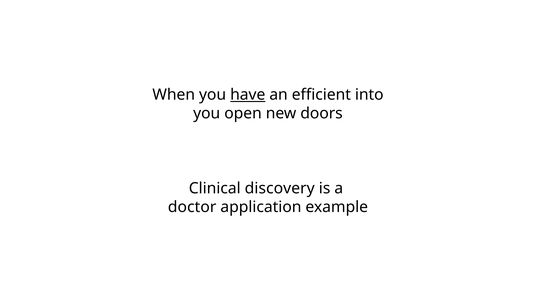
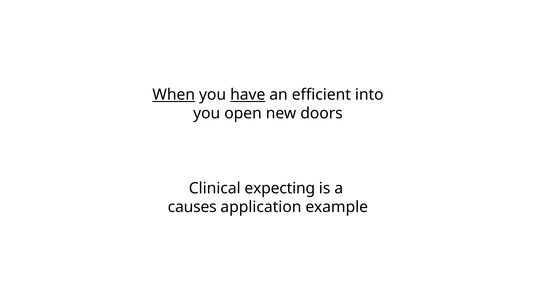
When underline: none -> present
discovery: discovery -> expecting
doctor: doctor -> causes
